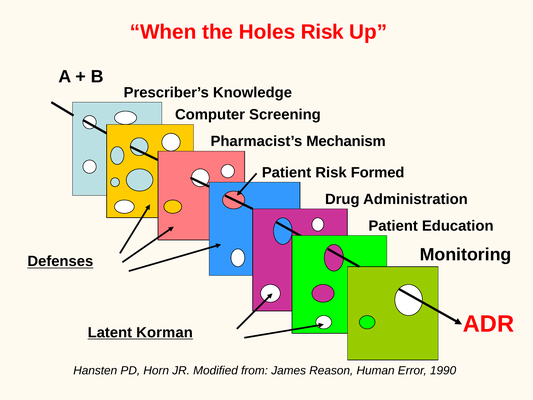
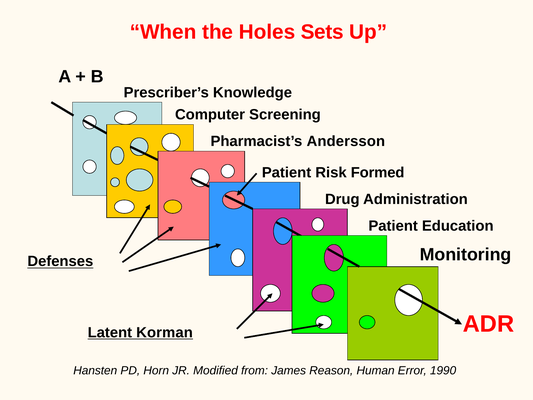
Holes Risk: Risk -> Sets
Mechanism: Mechanism -> Andersson
